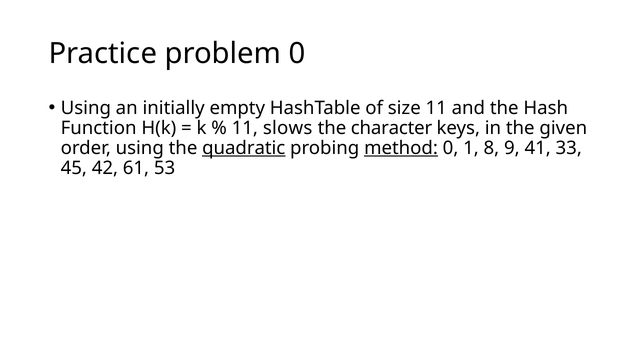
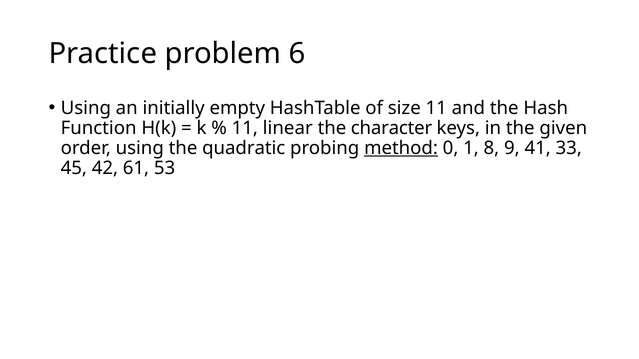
problem 0: 0 -> 6
slows: slows -> linear
quadratic underline: present -> none
